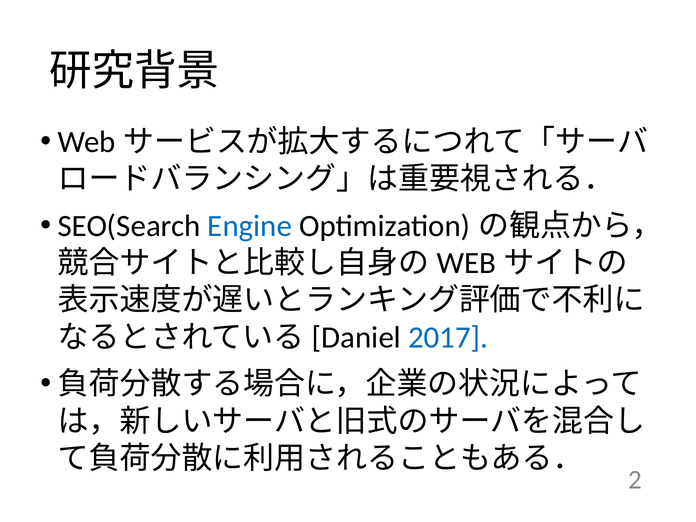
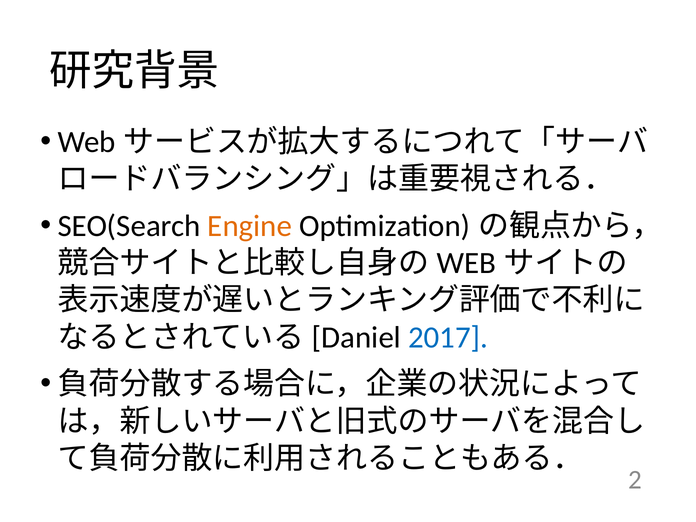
Engine colour: blue -> orange
